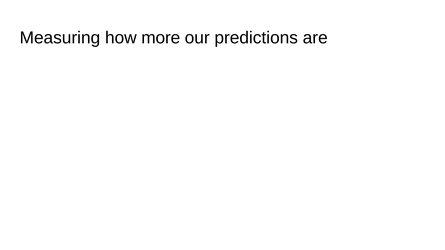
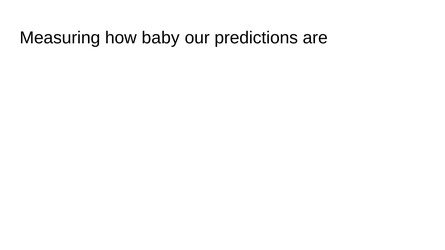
more: more -> baby
